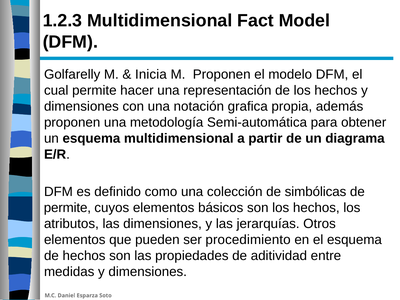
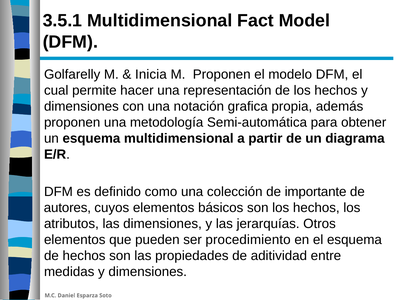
1.2.3: 1.2.3 -> 3.5.1
simbólicas: simbólicas -> importante
permite at (67, 208): permite -> autores
